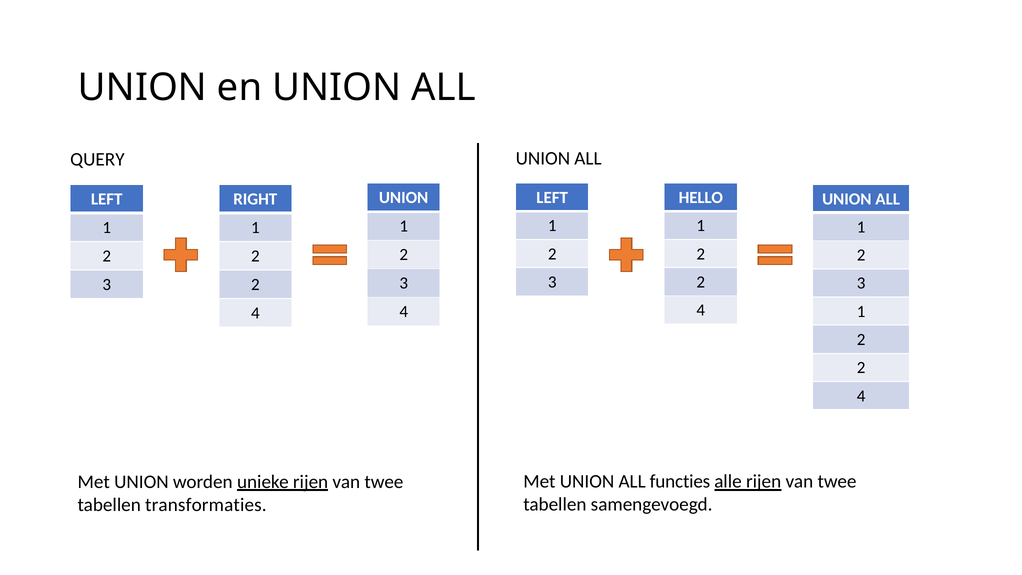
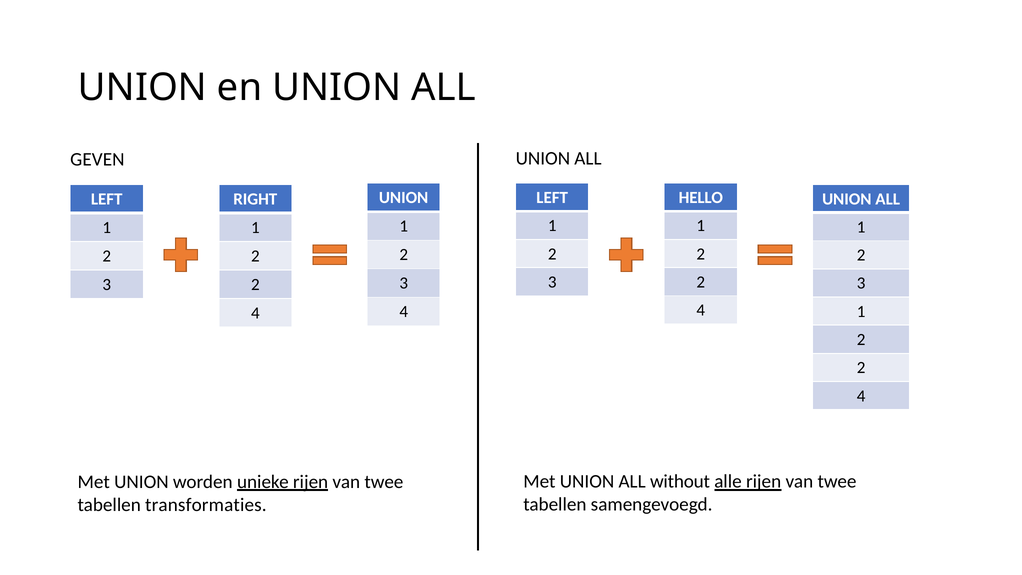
QUERY: QUERY -> GEVEN
functies: functies -> without
